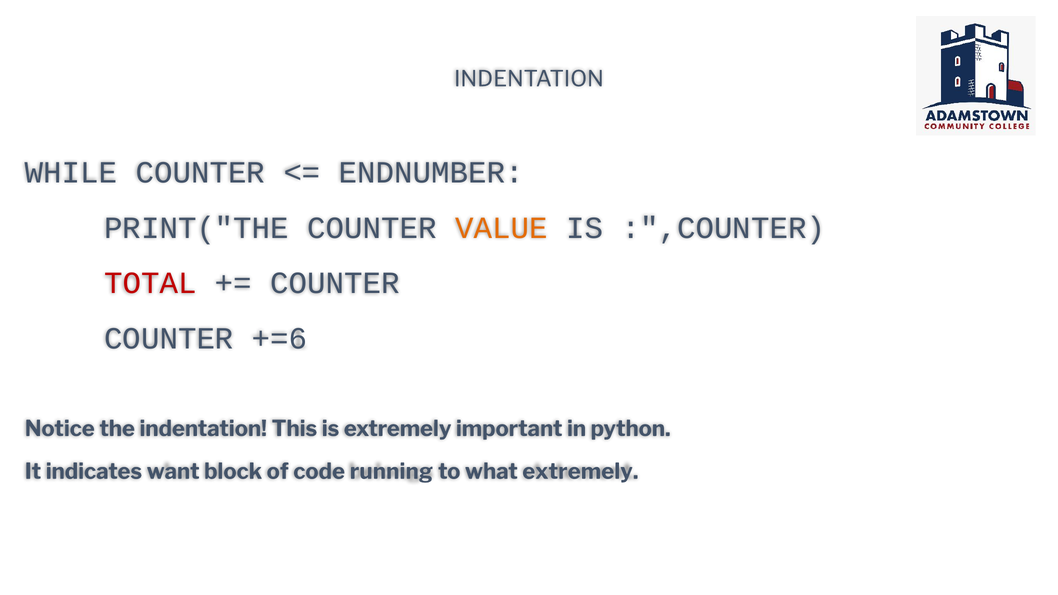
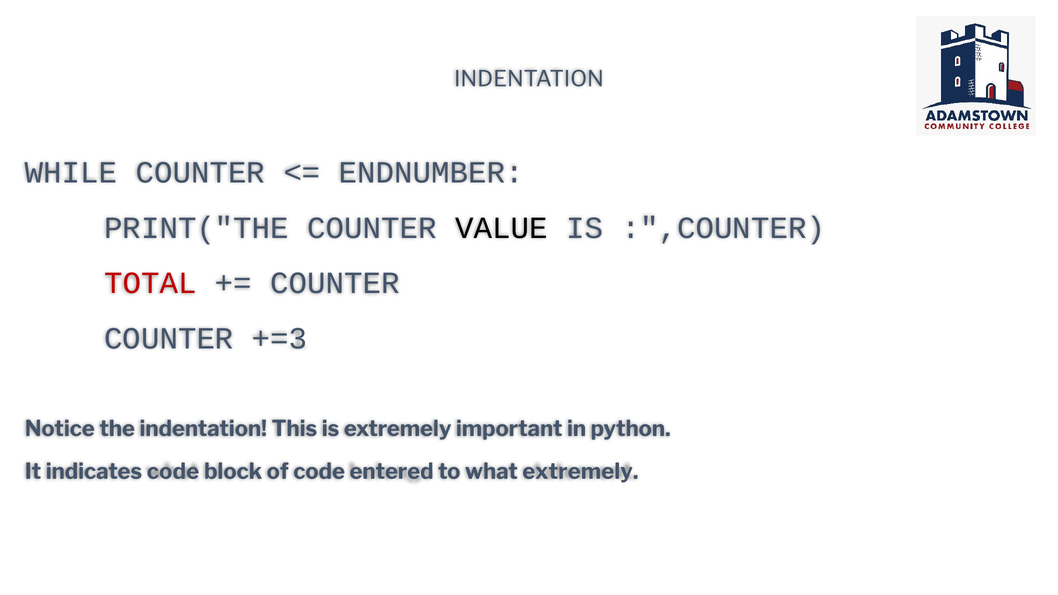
VALUE colour: orange -> black
+=6: +=6 -> +=3
indicates want: want -> code
running: running -> entered
